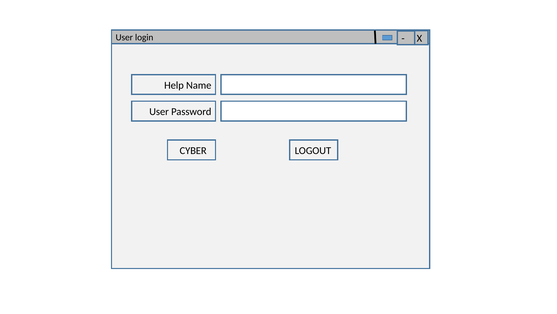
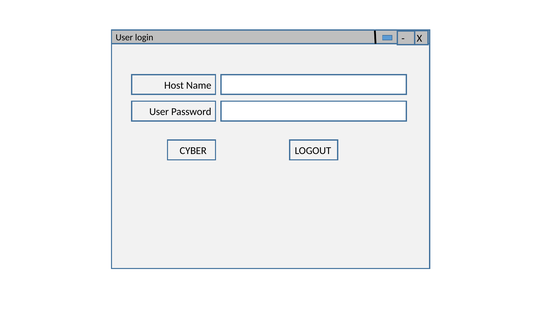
Help: Help -> Host
